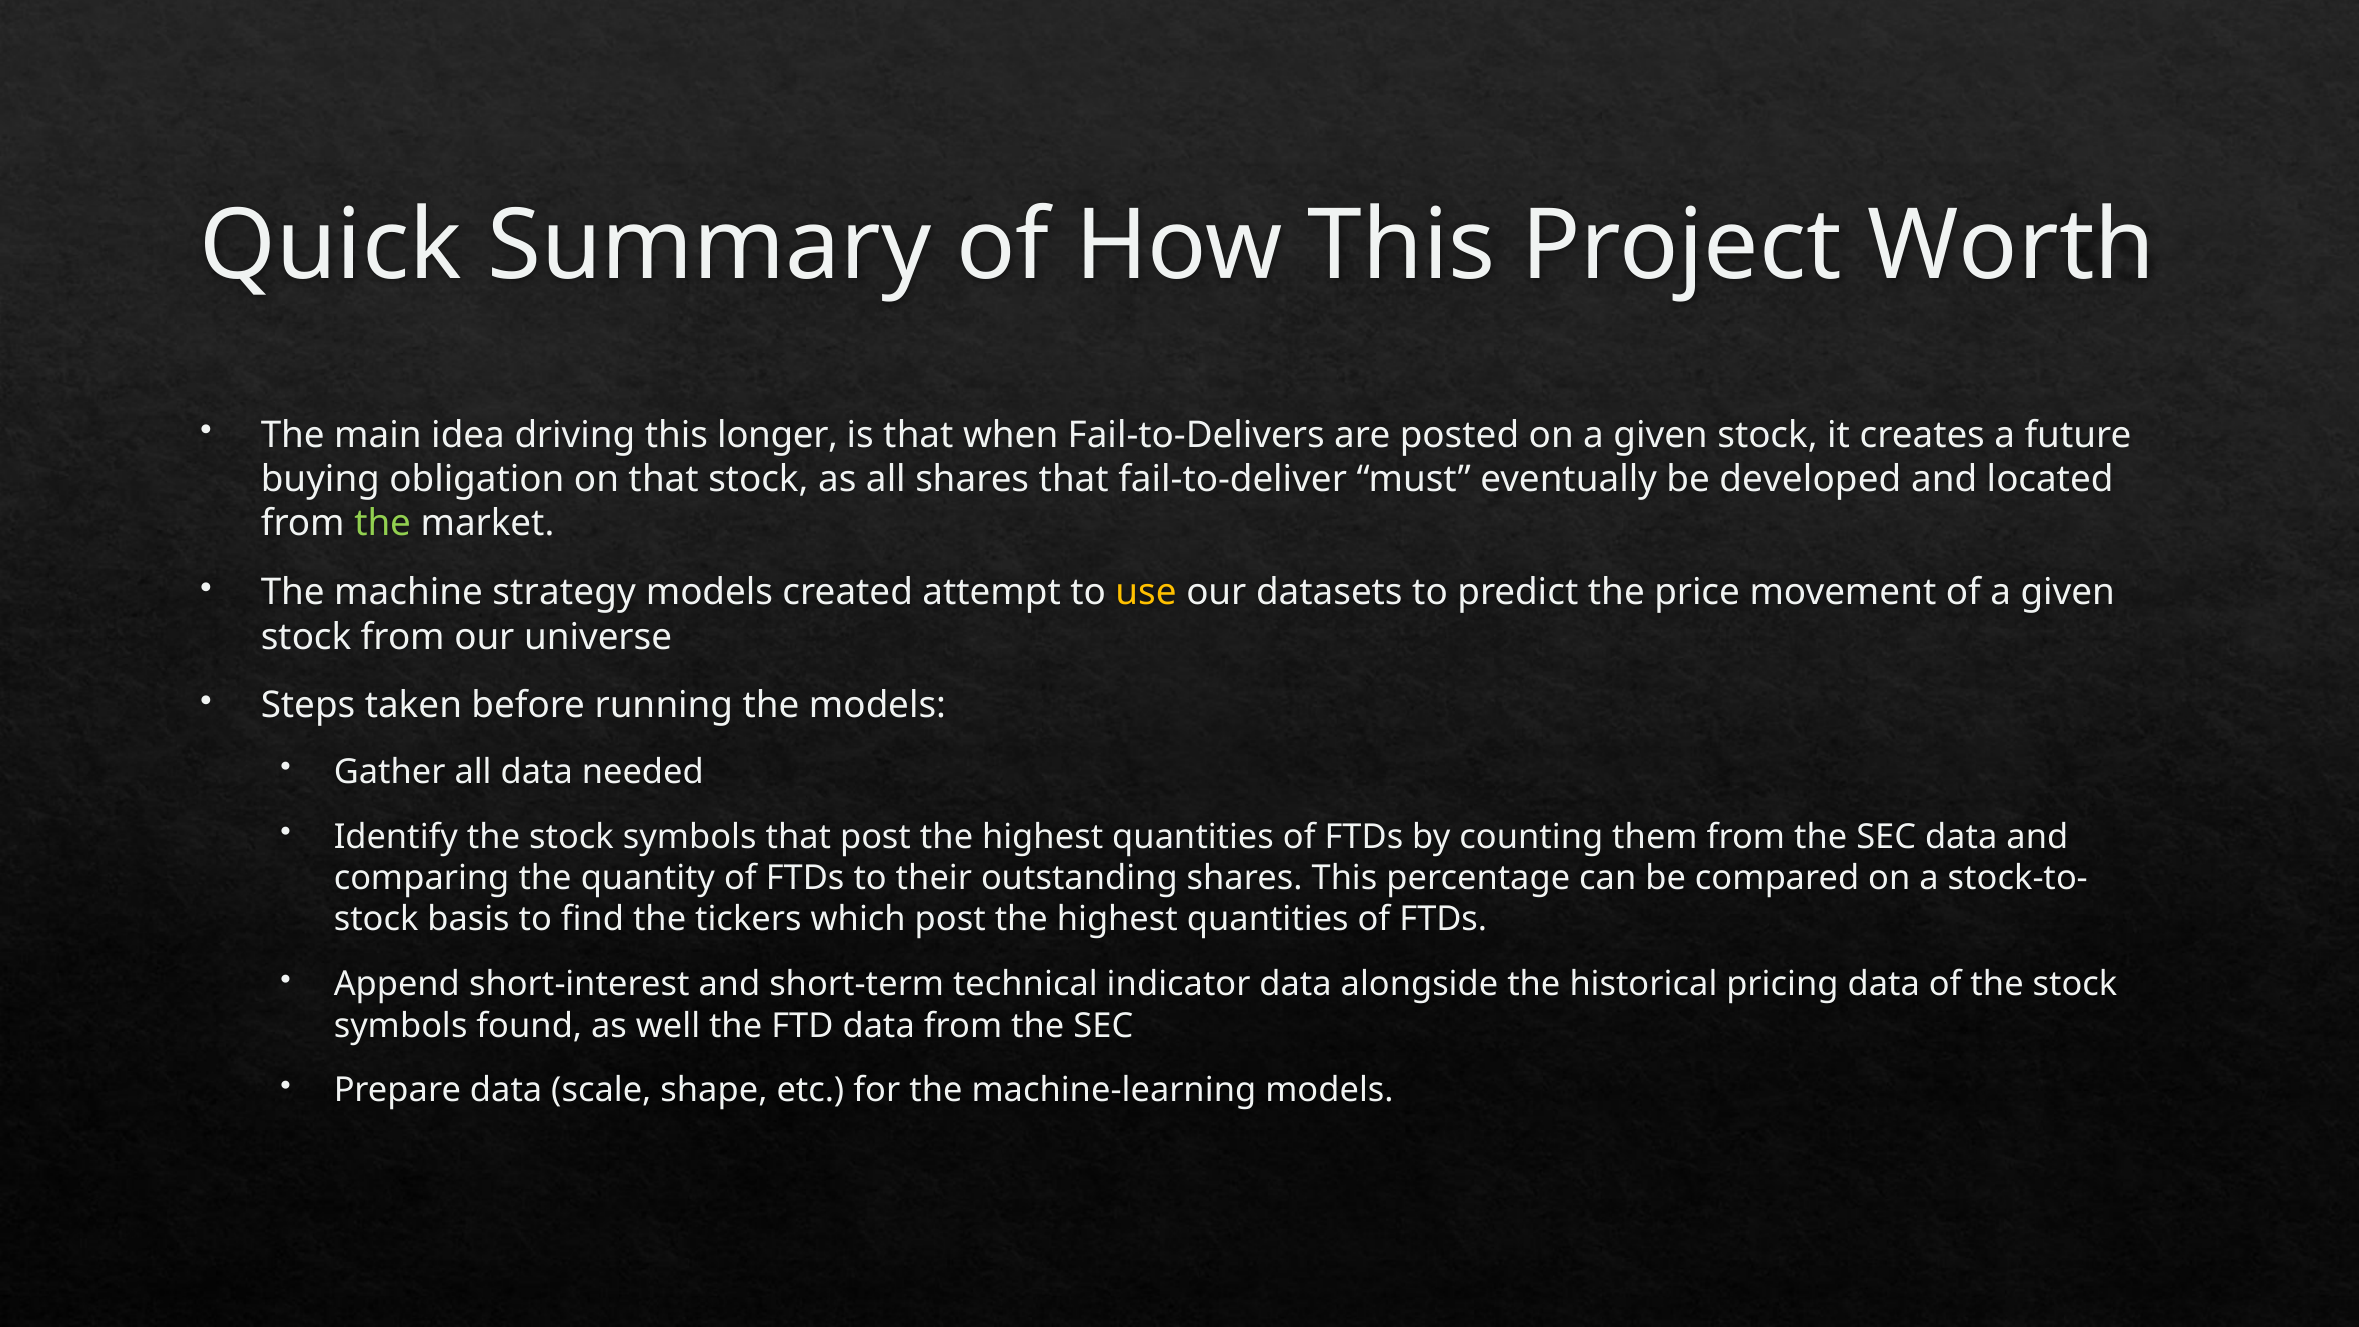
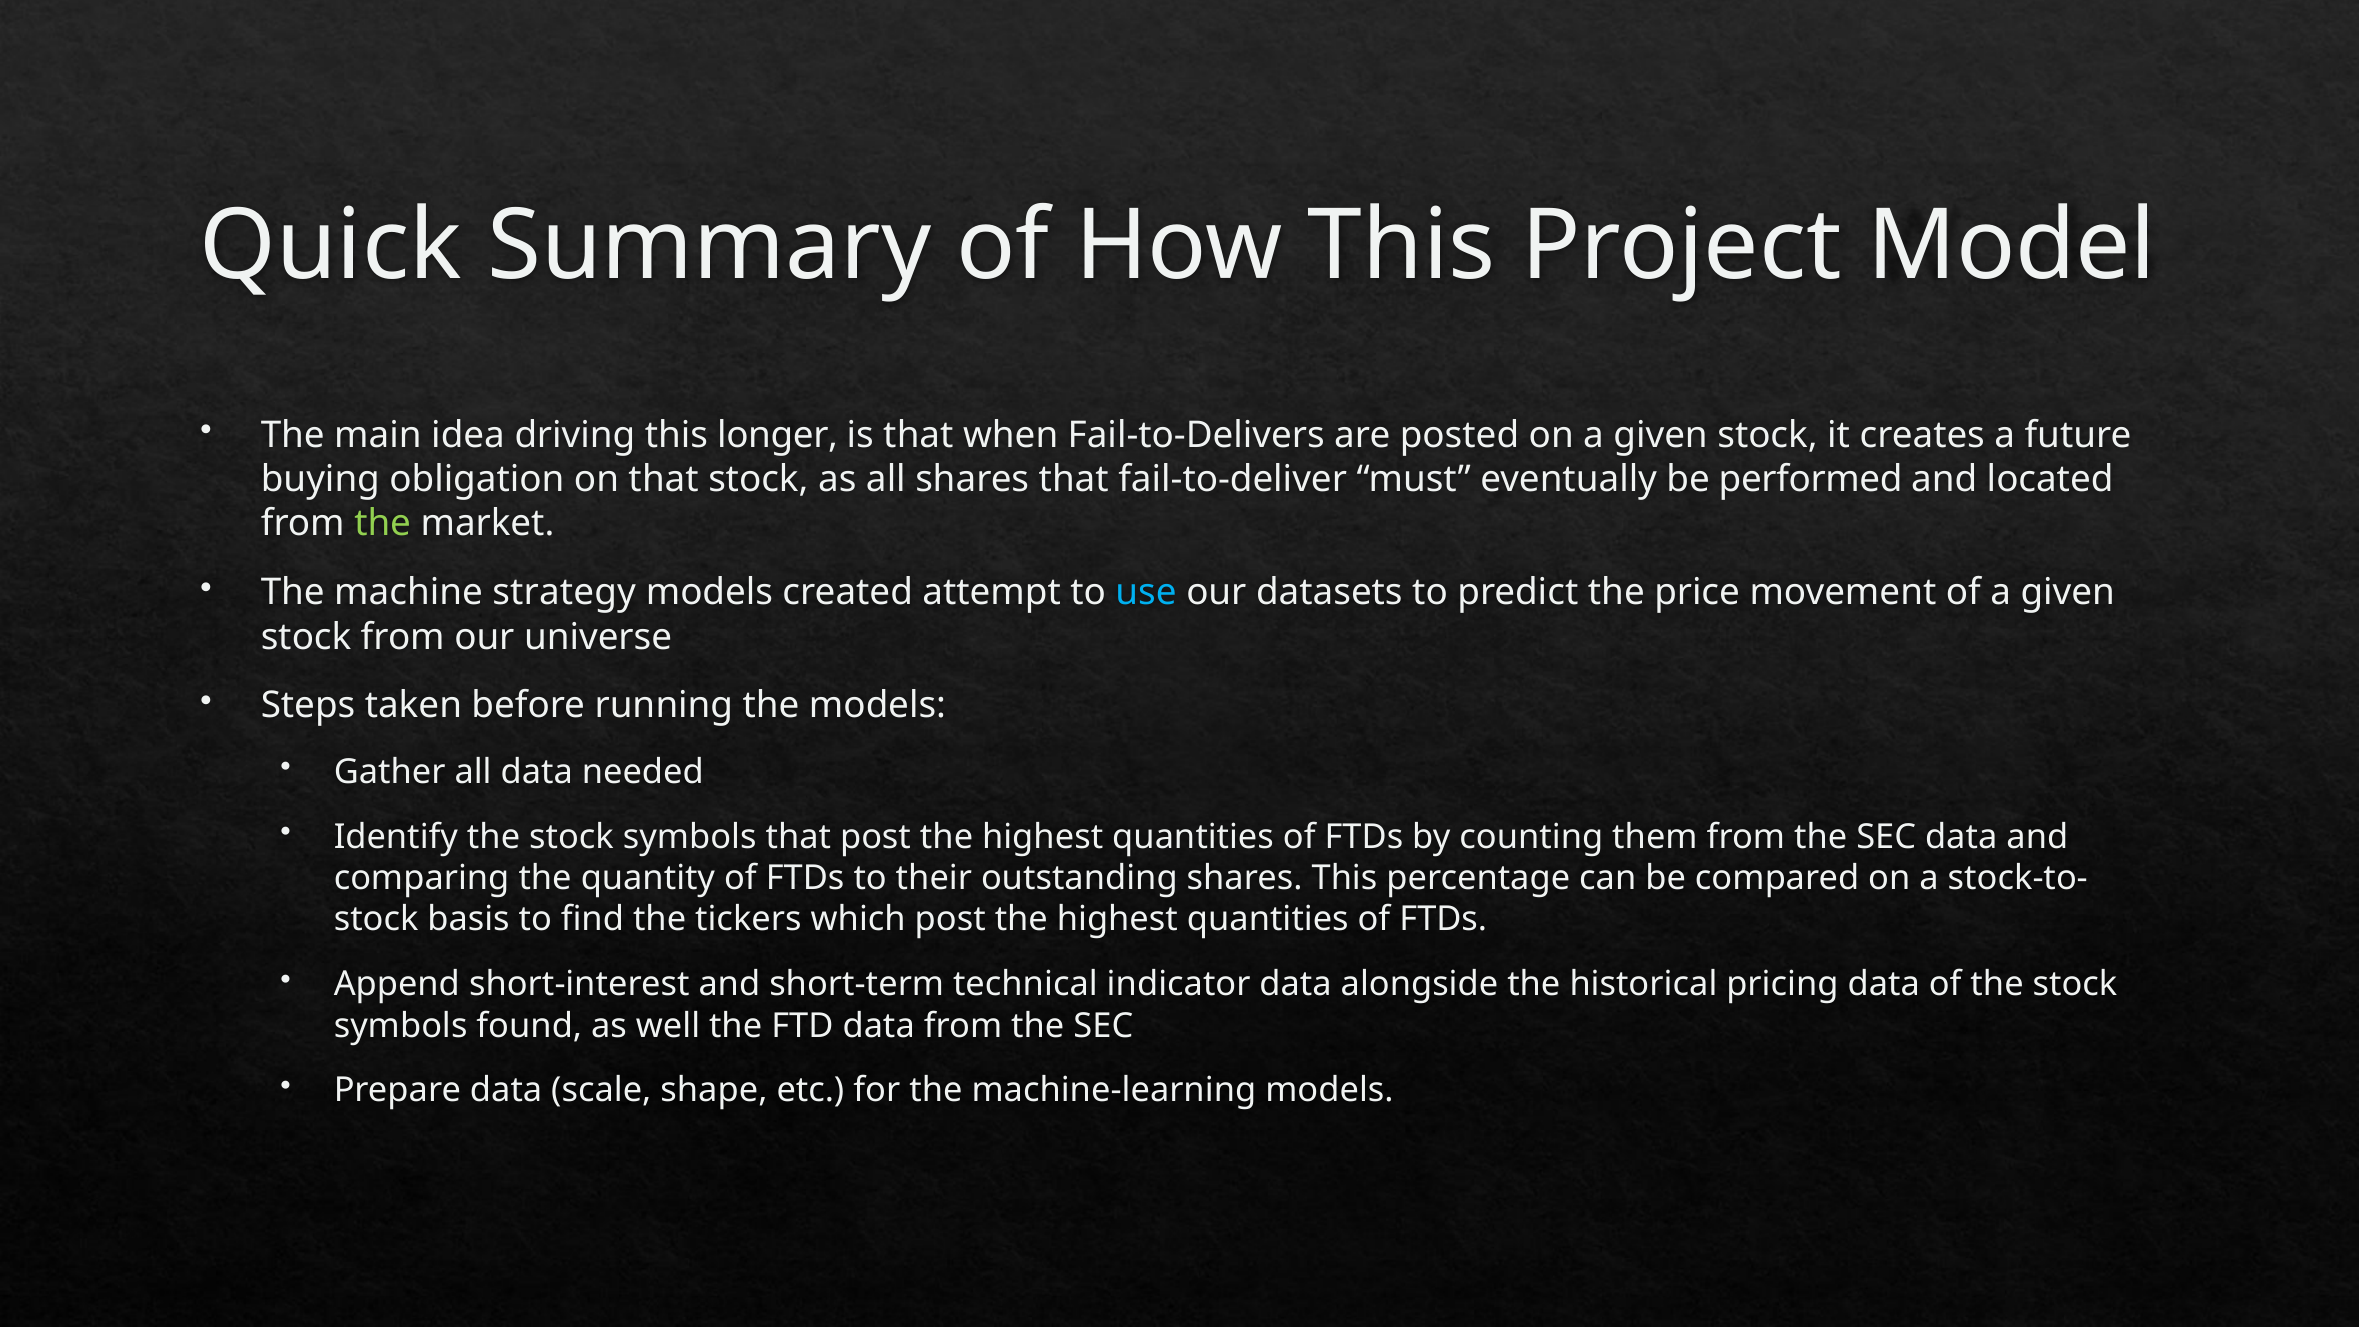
Worth: Worth -> Model
developed: developed -> performed
use colour: yellow -> light blue
